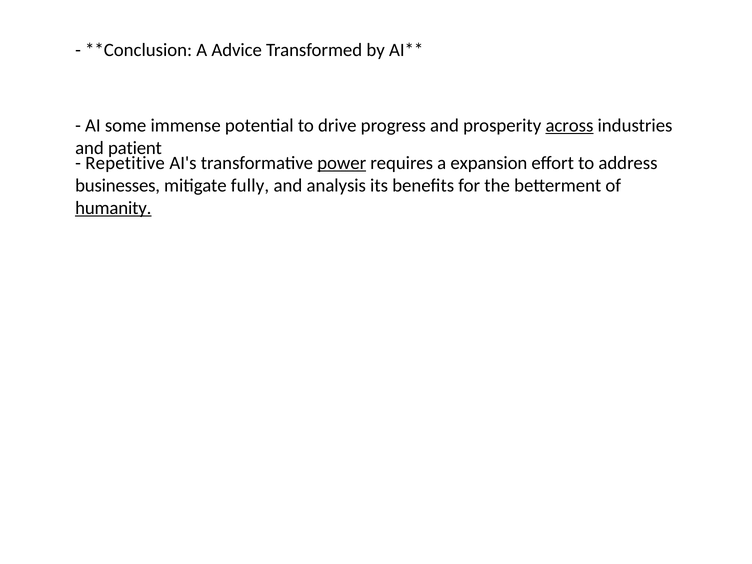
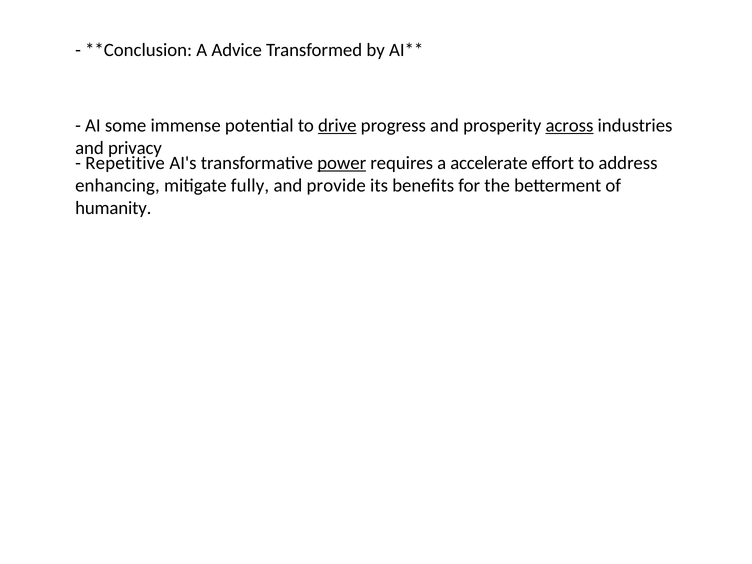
drive underline: none -> present
patient: patient -> privacy
expansion: expansion -> accelerate
businesses: businesses -> enhancing
analysis: analysis -> provide
humanity underline: present -> none
